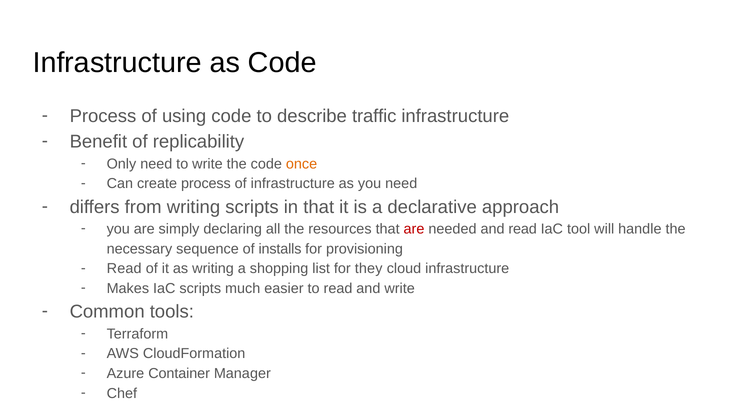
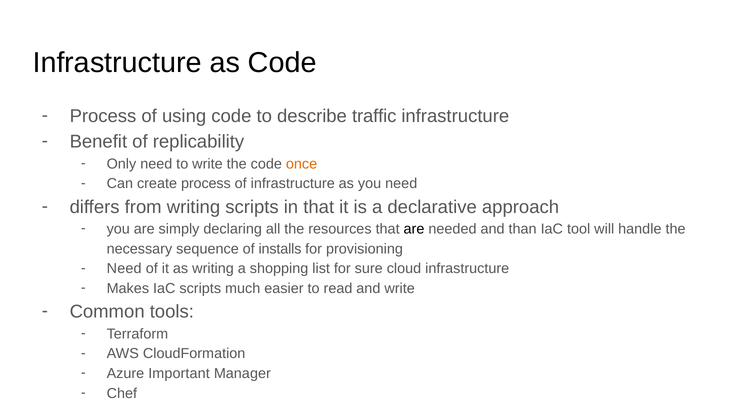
are at (414, 229) colour: red -> black
and read: read -> than
Read at (124, 269): Read -> Need
they: they -> sure
Container: Container -> Important
